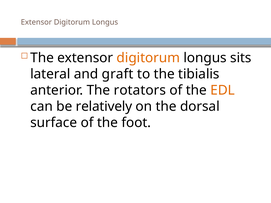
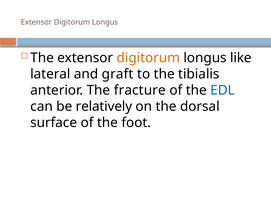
sits: sits -> like
rotators: rotators -> fracture
EDL colour: orange -> blue
